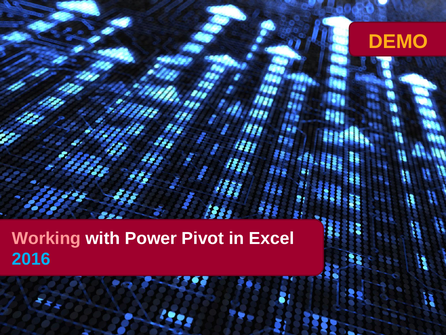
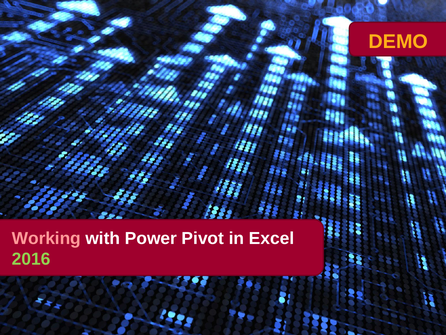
2016 colour: light blue -> light green
